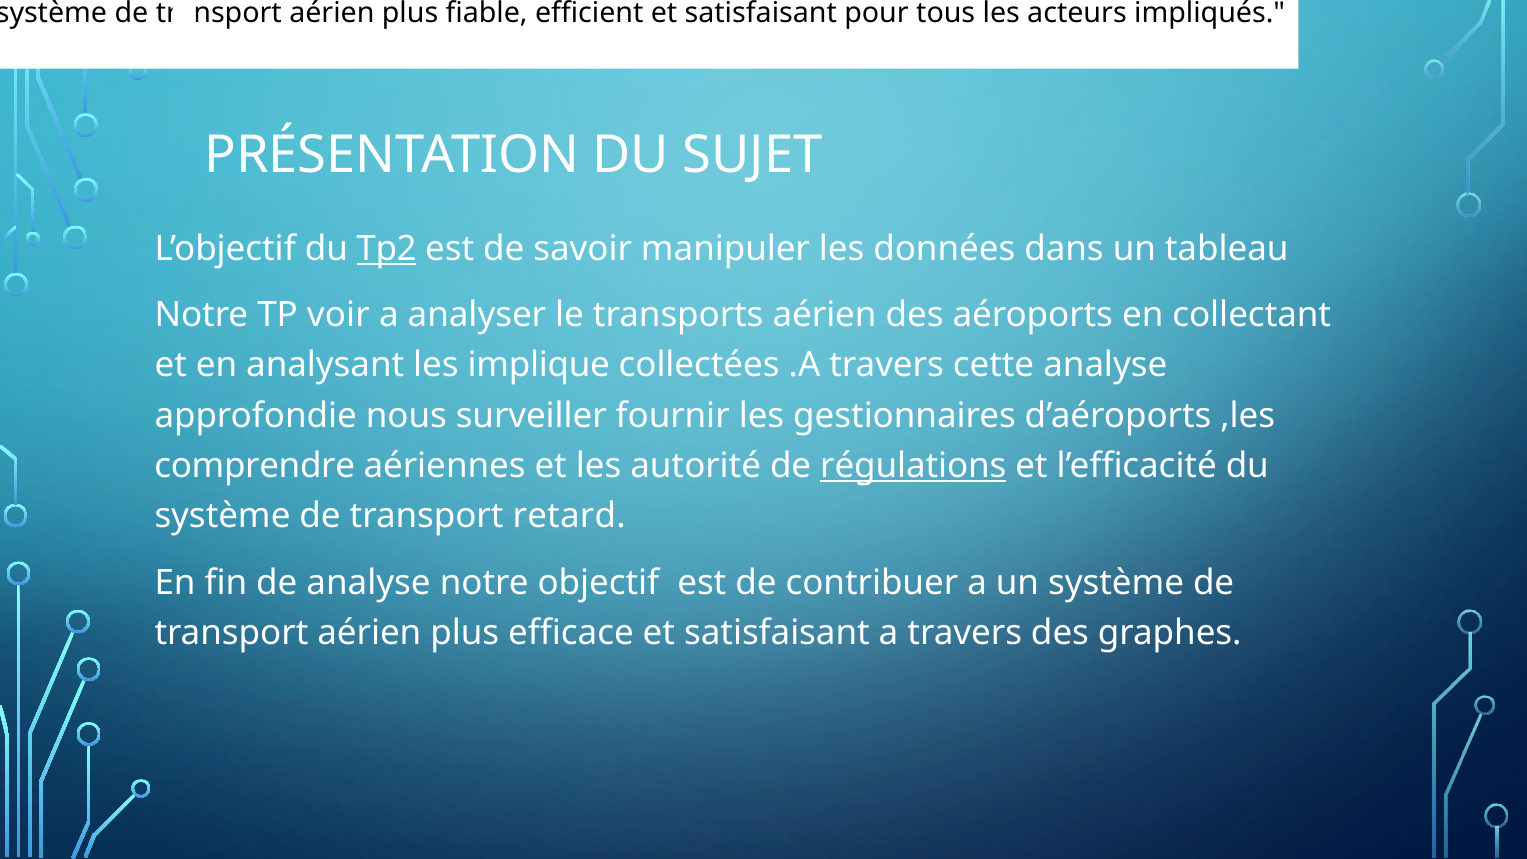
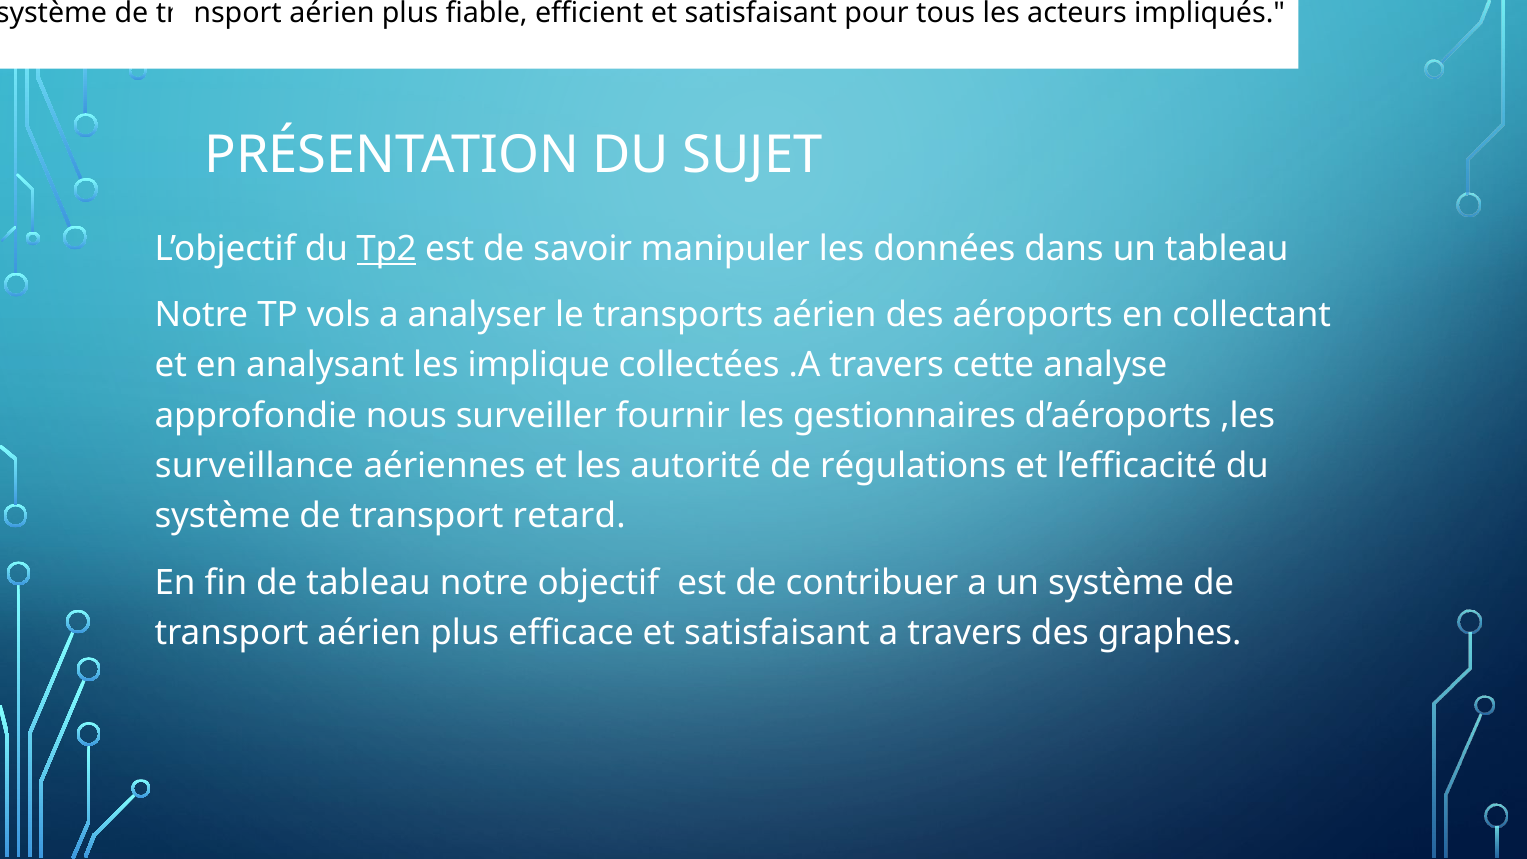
voir: voir -> vols
comprendre: comprendre -> surveillance
régulations underline: present -> none
de analyse: analyse -> tableau
